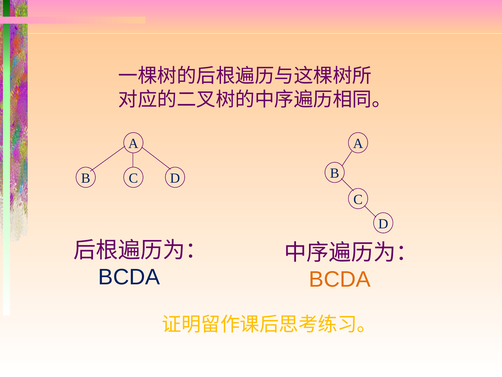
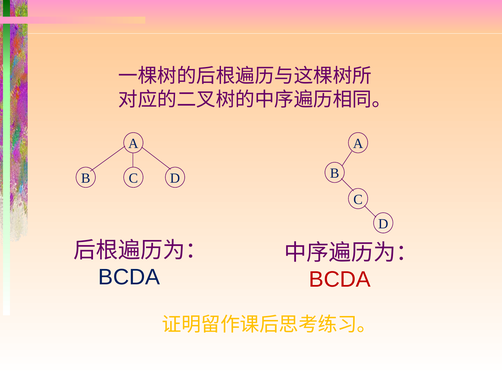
BCDA at (340, 279) colour: orange -> red
